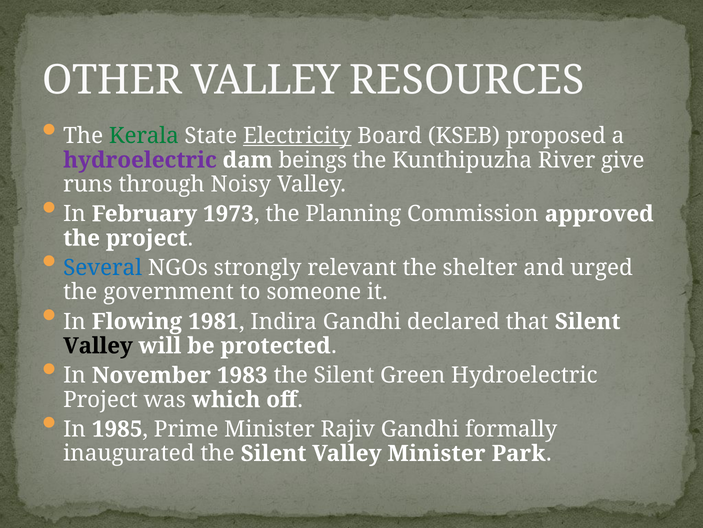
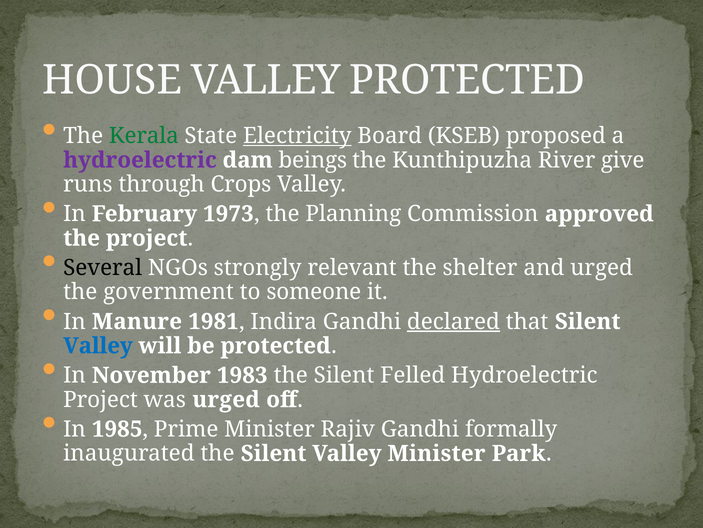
OTHER: OTHER -> HOUSE
VALLEY RESOURCES: RESOURCES -> PROTECTED
Noisy: Noisy -> Crops
Several colour: blue -> black
Flowing: Flowing -> Manure
declared underline: none -> present
Valley at (98, 345) colour: black -> blue
Green: Green -> Felled
was which: which -> urged
